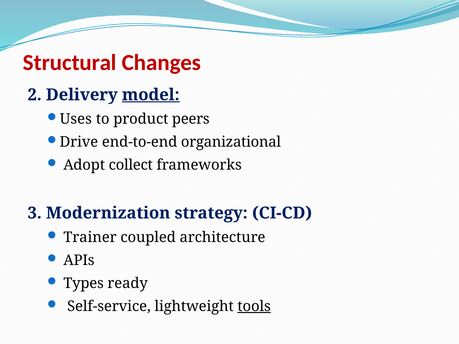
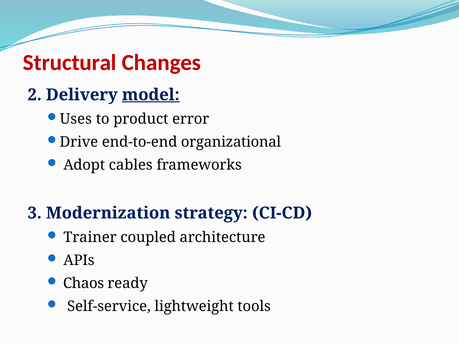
peers: peers -> error
collect: collect -> cables
Types: Types -> Chaos
tools underline: present -> none
